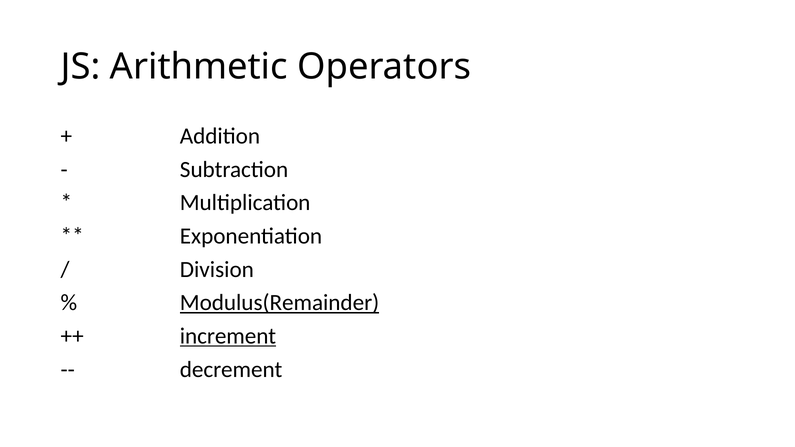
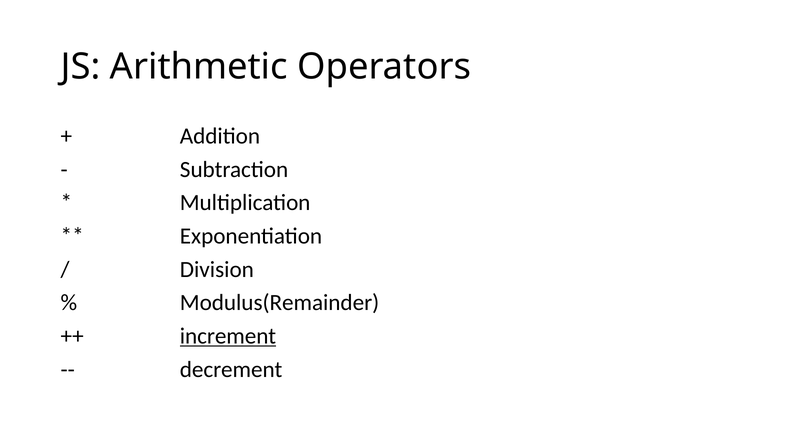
Modulus(Remainder underline: present -> none
